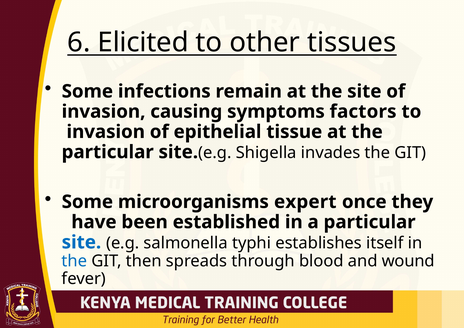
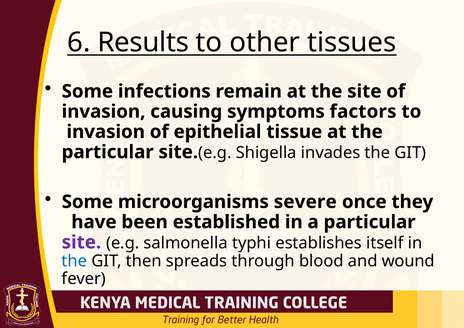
Elicited: Elicited -> Results
expert: expert -> severe
site at (81, 242) colour: blue -> purple
